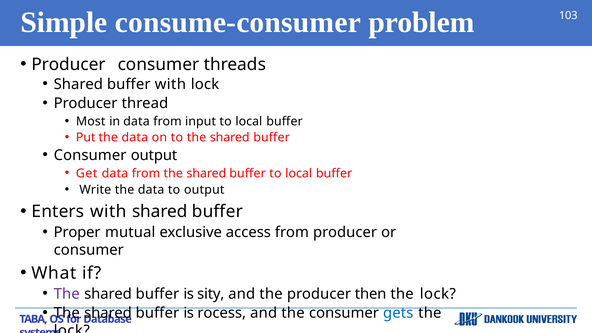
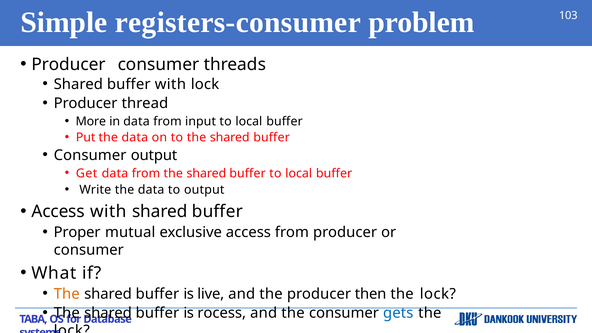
consume-consumer: consume-consumer -> registers-consumer
Most: Most -> More
Enters at (58, 212): Enters -> Access
The at (67, 294) colour: purple -> orange
sity: sity -> live
